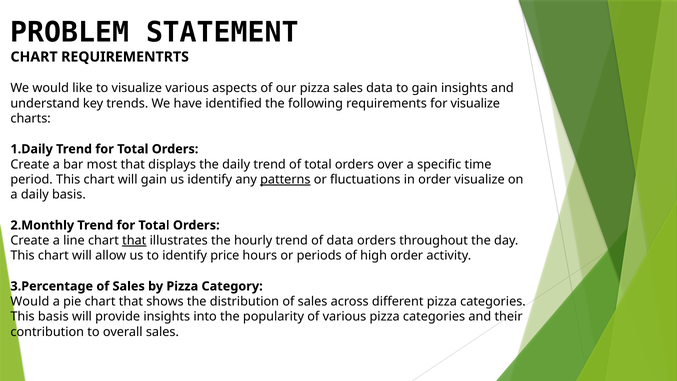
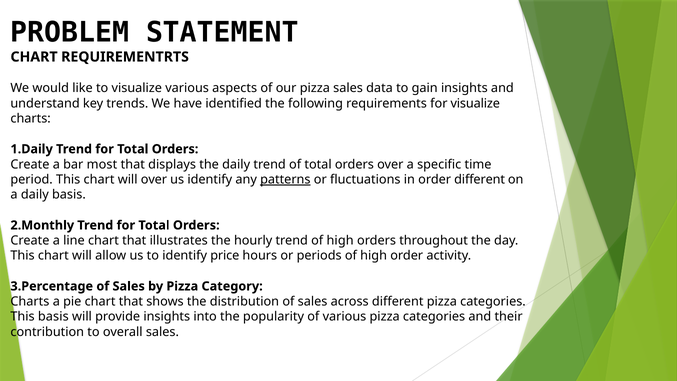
will gain: gain -> over
order visualize: visualize -> different
that at (134, 240) underline: present -> none
trend of data: data -> high
Would at (30, 301): Would -> Charts
